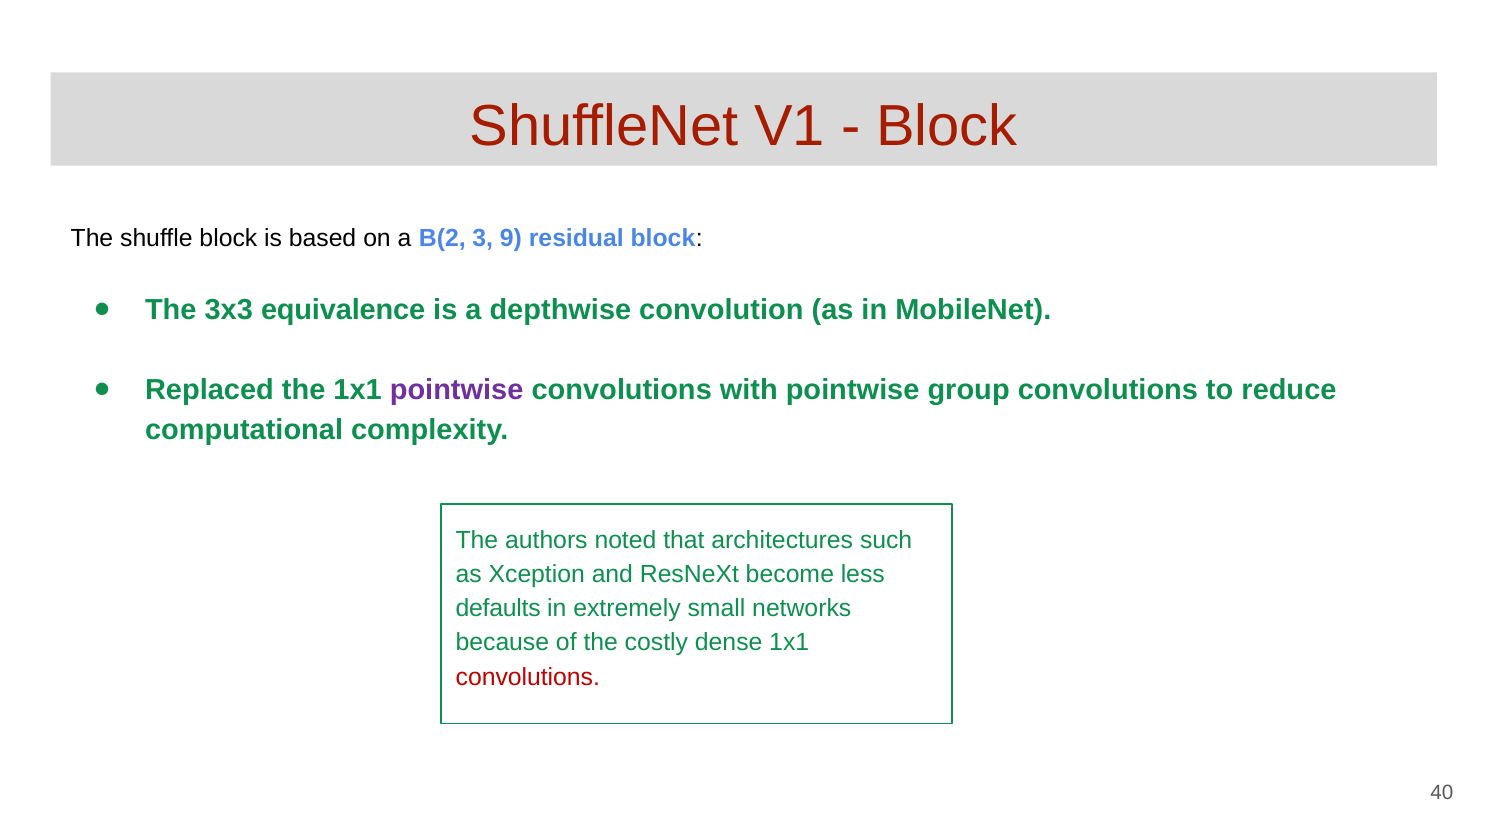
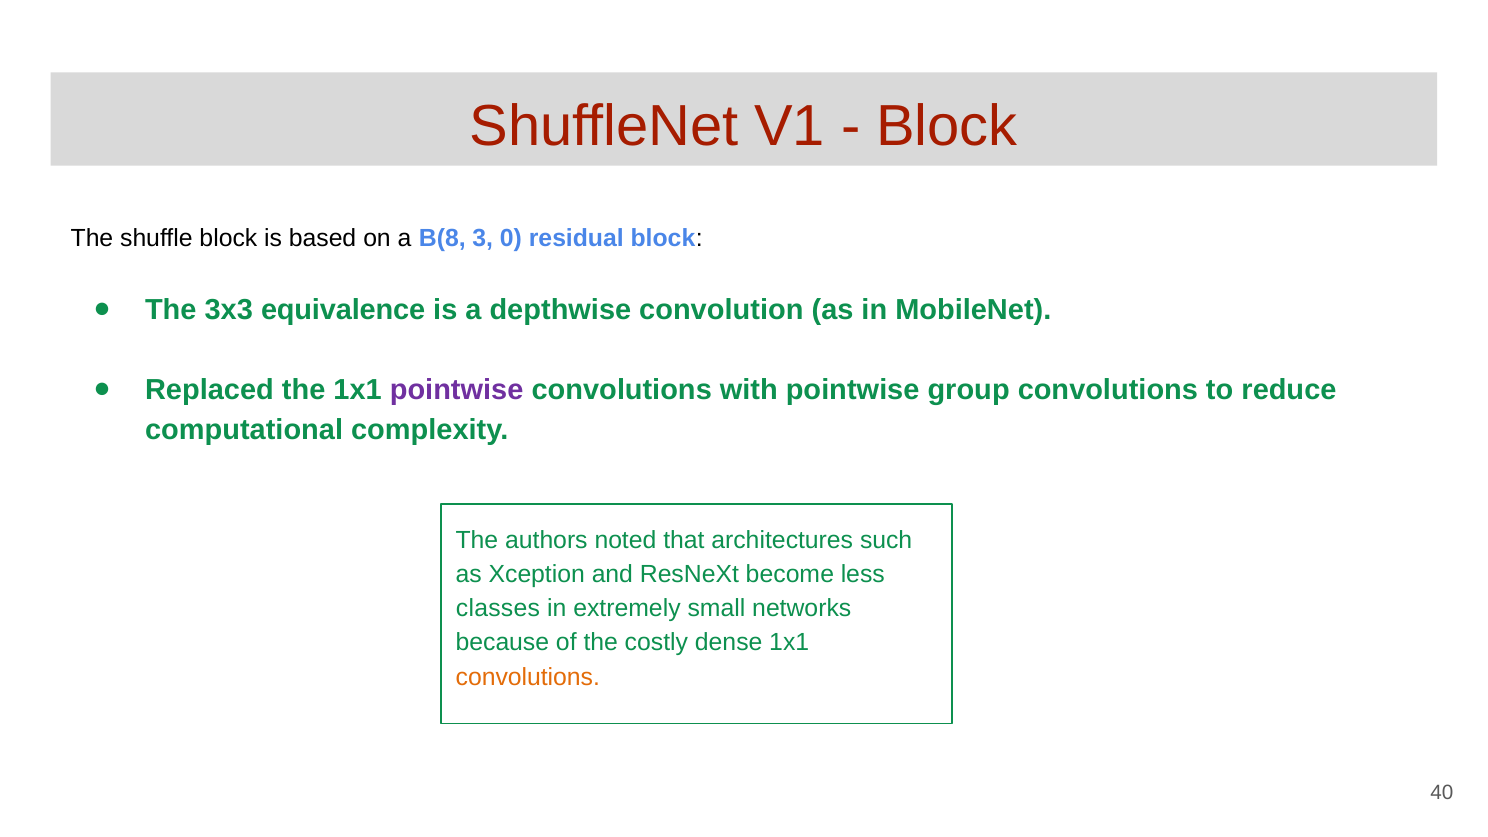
B(2: B(2 -> B(8
9: 9 -> 0
defaults: defaults -> classes
convolutions at (528, 677) colour: red -> orange
